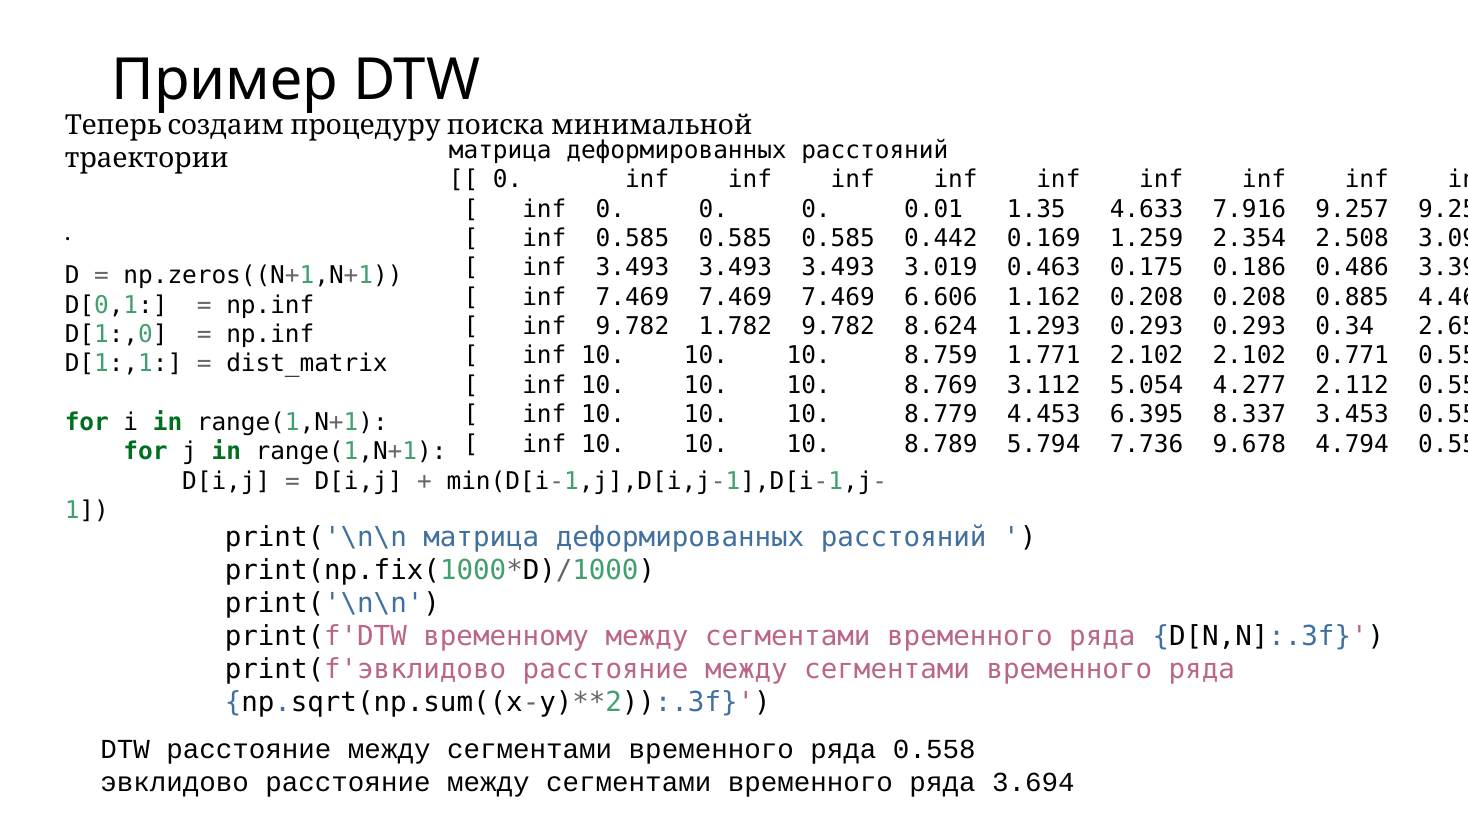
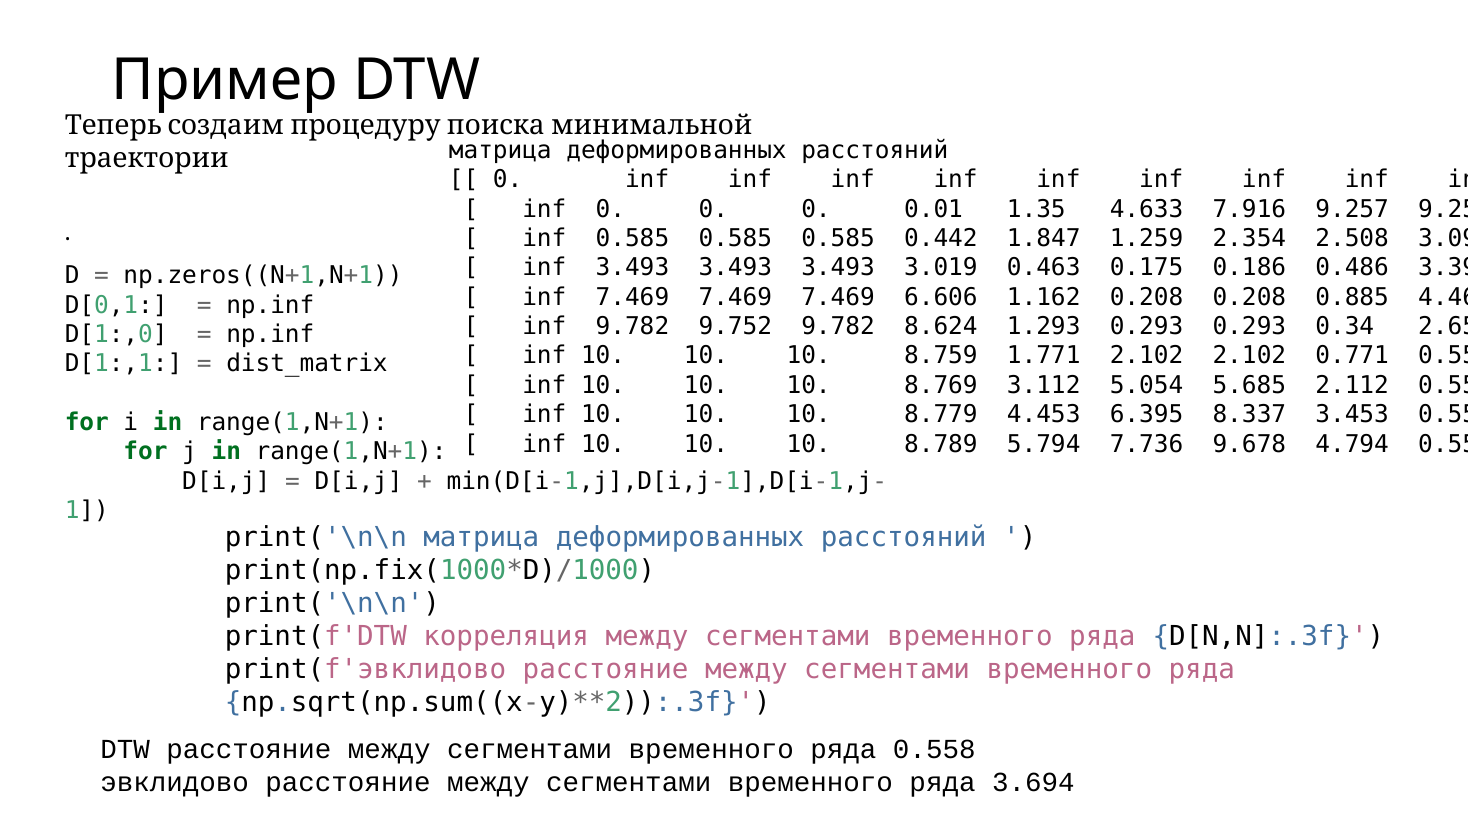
0.169: 0.169 -> 1.847
1.782: 1.782 -> 9.752
4.277: 4.277 -> 5.685
временному: временному -> корреляция
